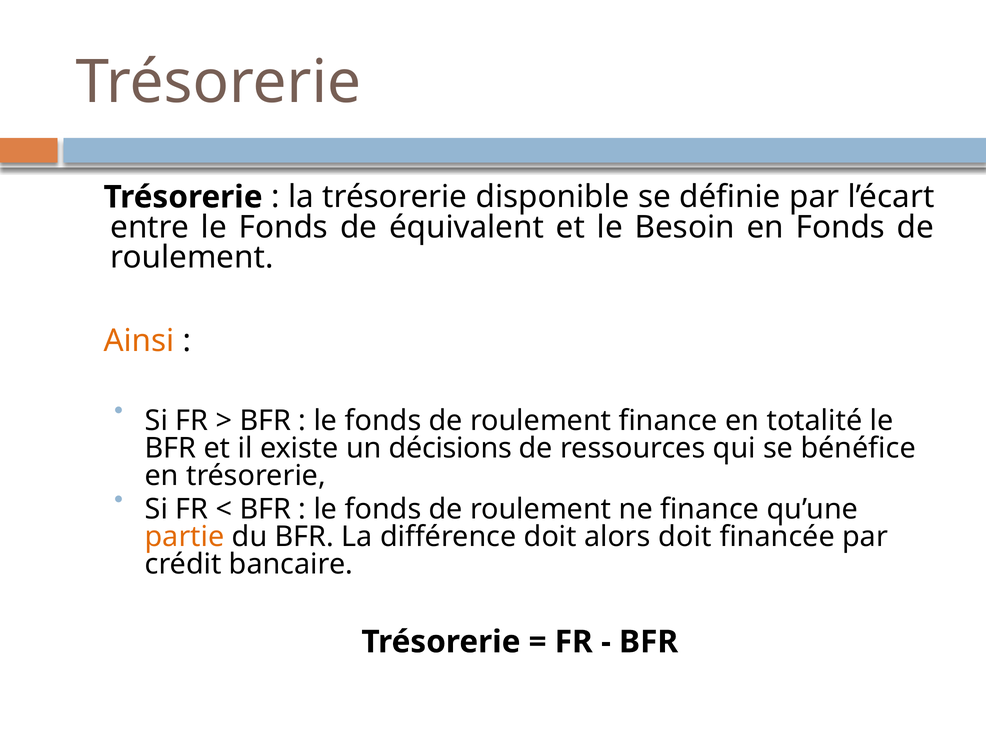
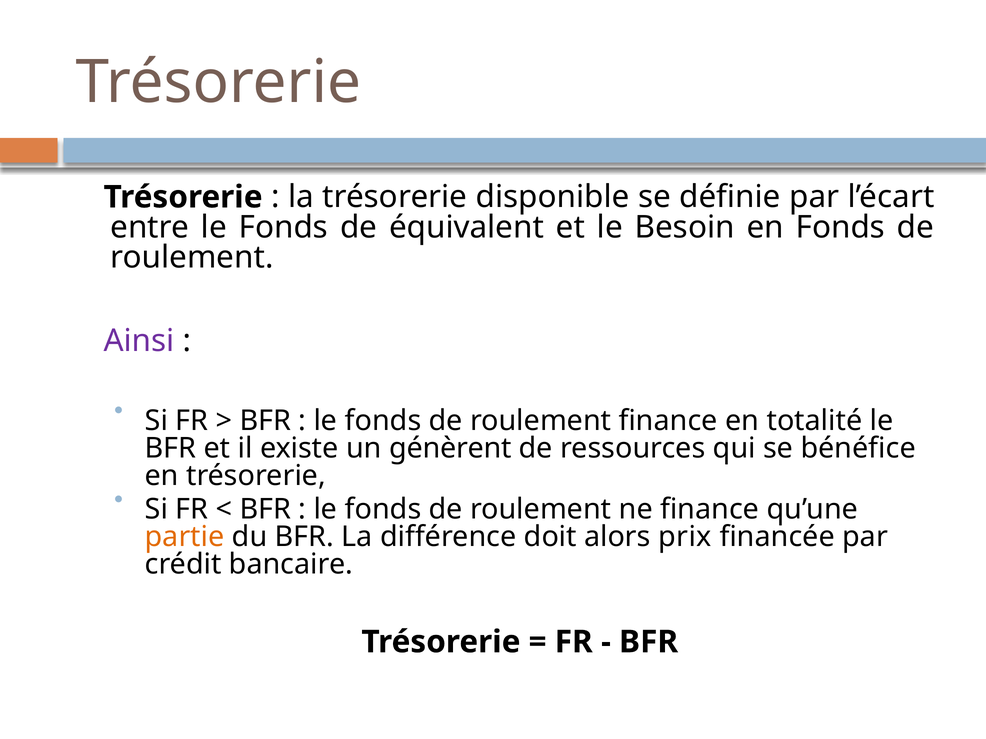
Ainsi colour: orange -> purple
décisions: décisions -> génèrent
alors doit: doit -> prix
